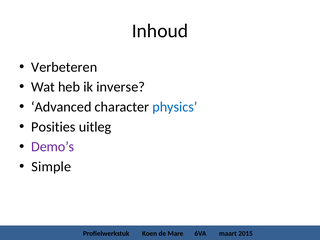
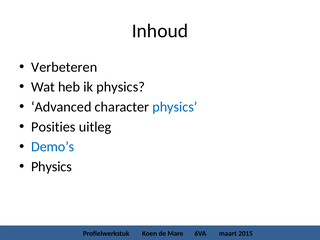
ik inverse: inverse -> physics
Demo’s colour: purple -> blue
Simple at (51, 167): Simple -> Physics
